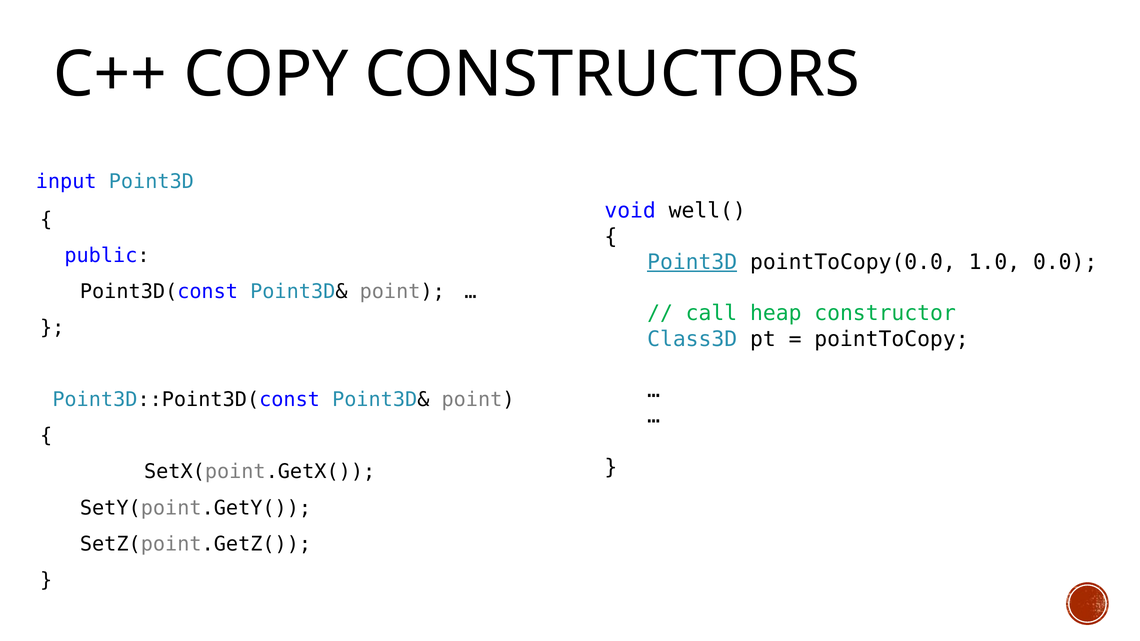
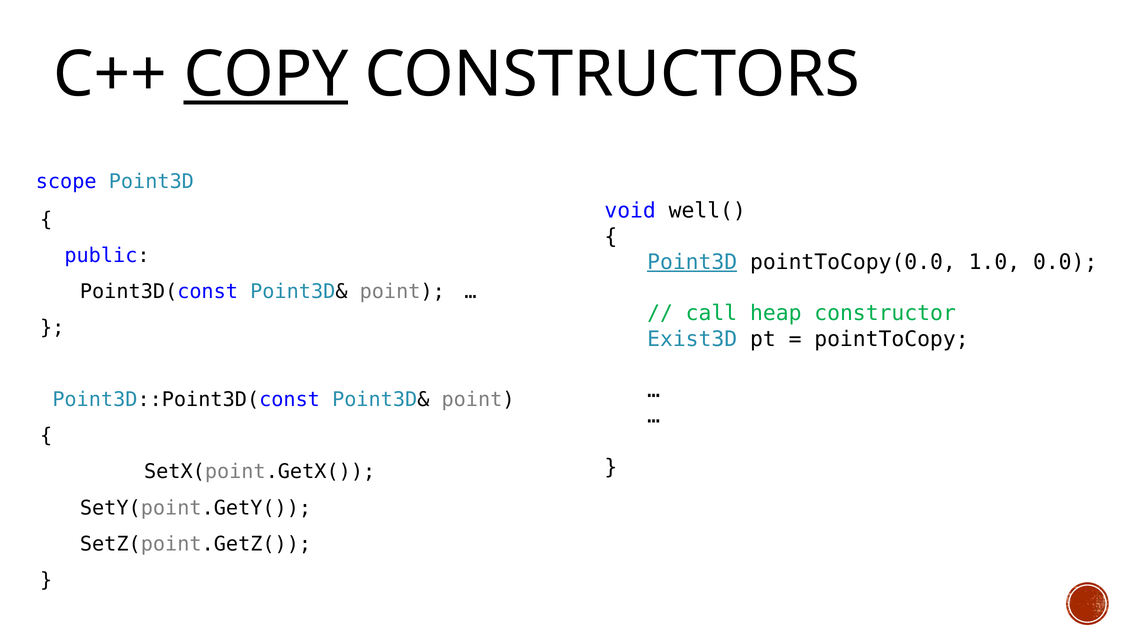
COPY underline: none -> present
input: input -> scope
Class3D: Class3D -> Exist3D
